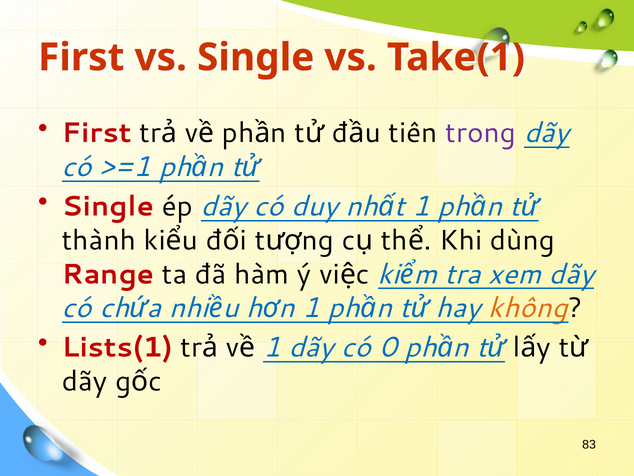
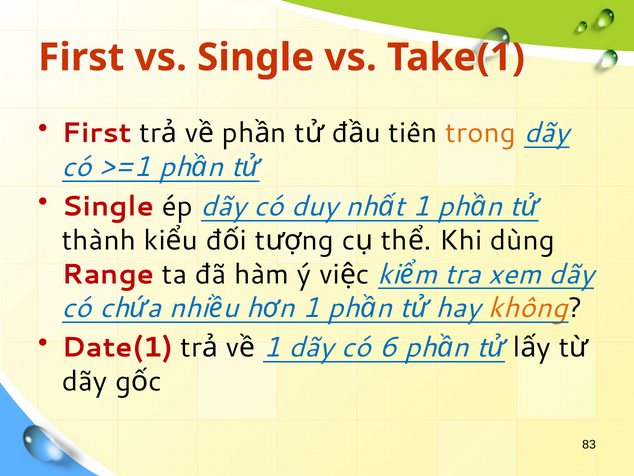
trong colour: purple -> orange
Lists(1: Lists(1 -> Date(1
0: 0 -> 6
